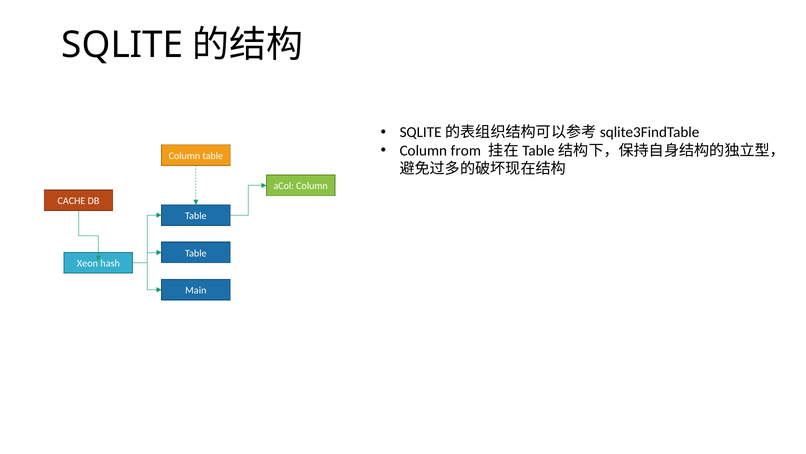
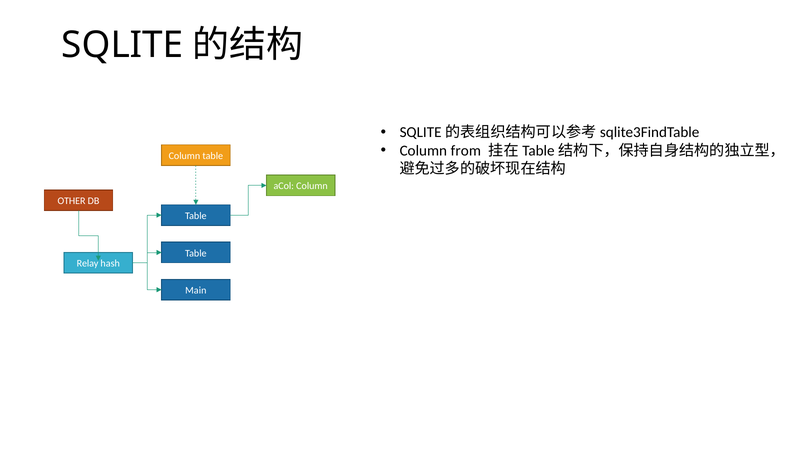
CACHE: CACHE -> OTHER
Xeon: Xeon -> Relay
